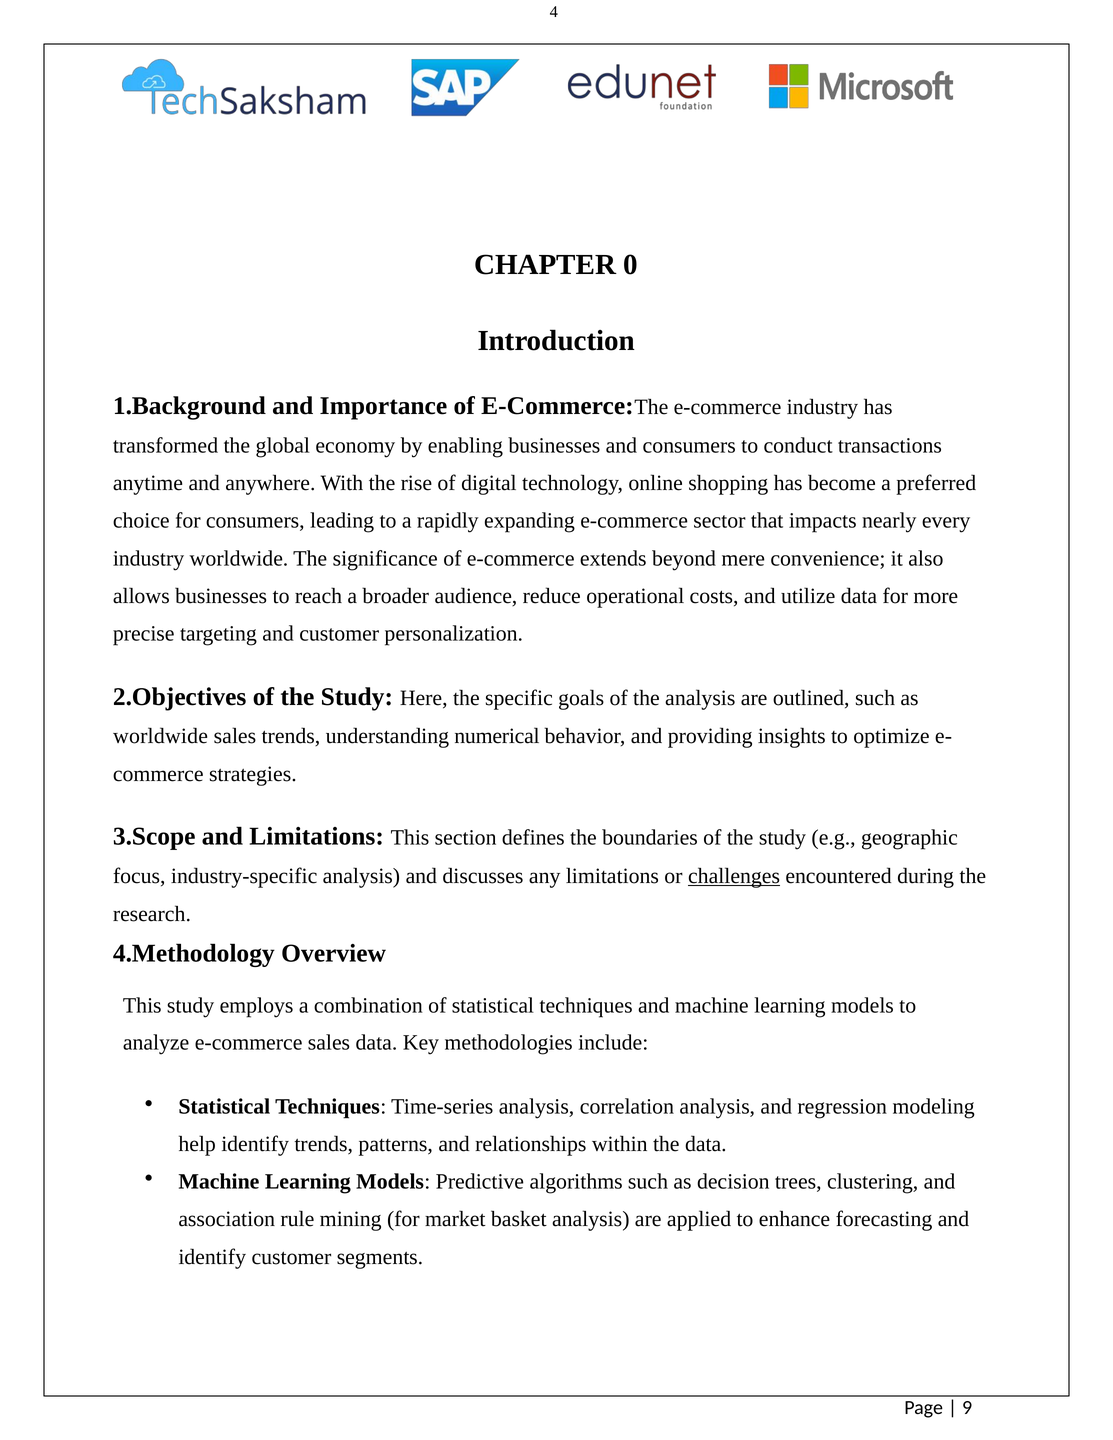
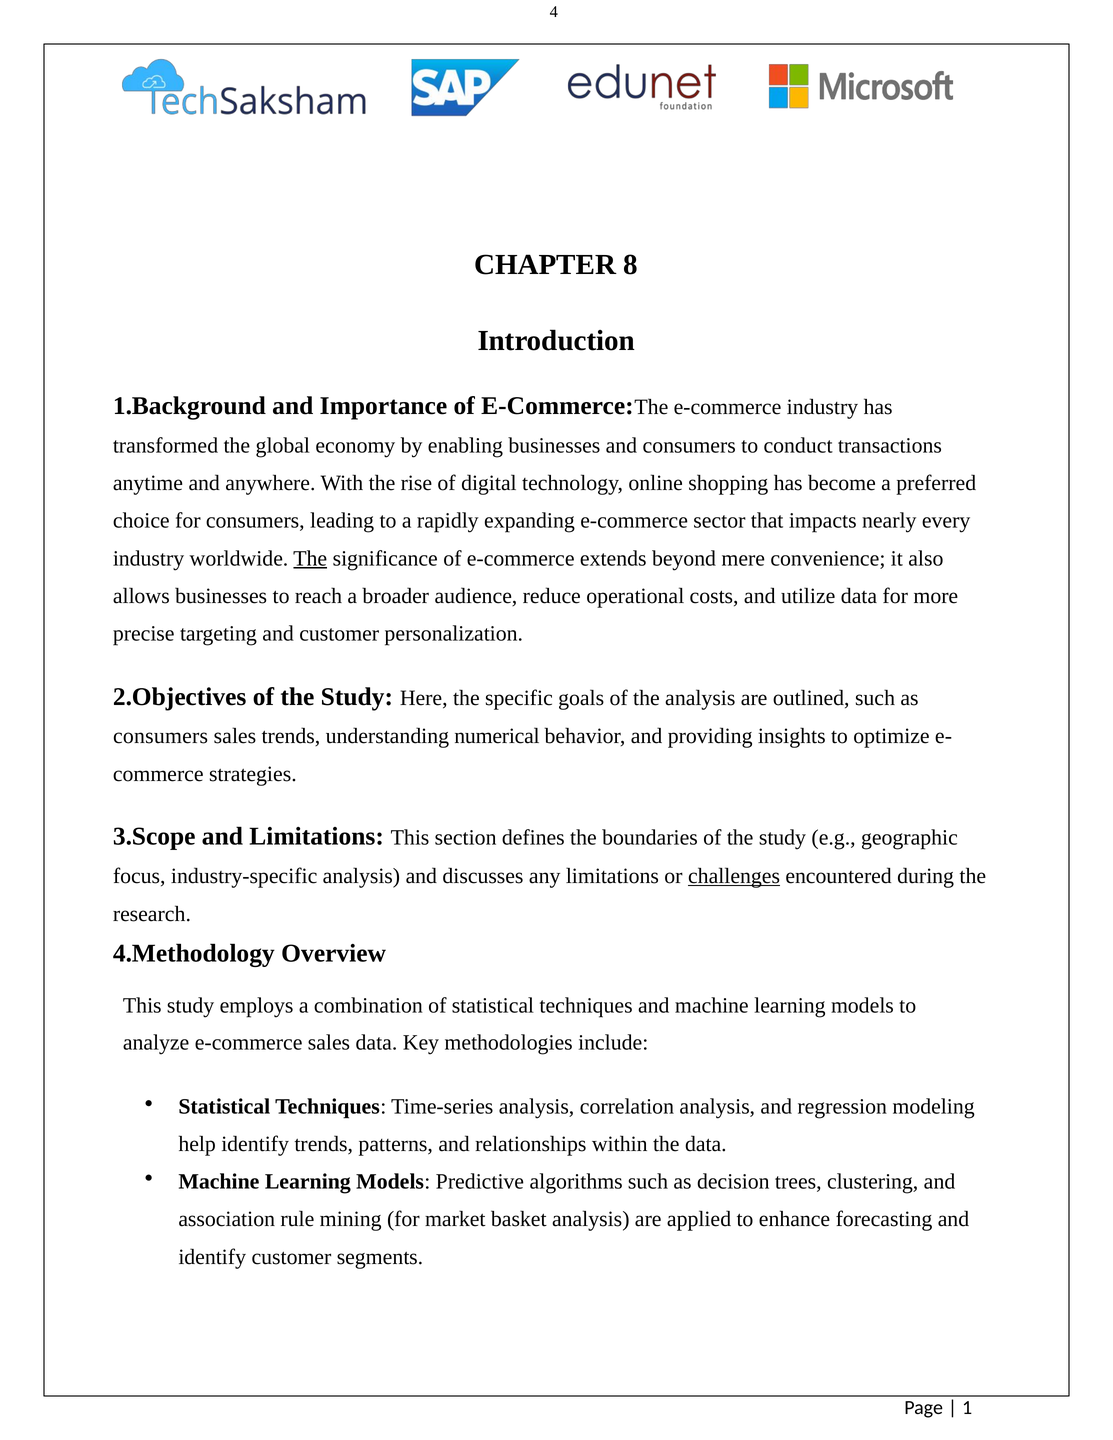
0: 0 -> 8
The at (310, 559) underline: none -> present
worldwide at (161, 736): worldwide -> consumers
9: 9 -> 1
